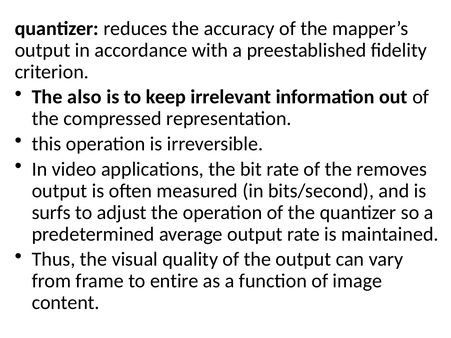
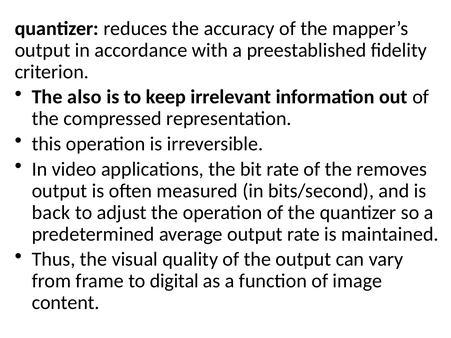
surfs: surfs -> back
entire: entire -> digital
